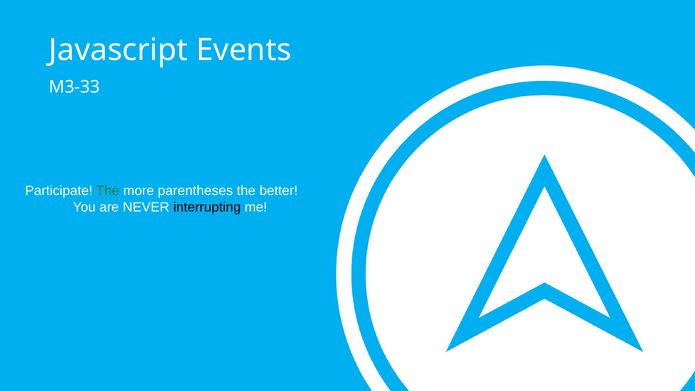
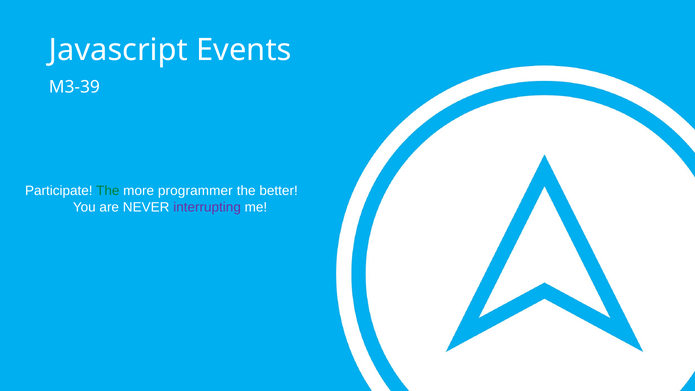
M3-33: M3-33 -> M3-39
parentheses: parentheses -> programmer
interrupting colour: black -> purple
